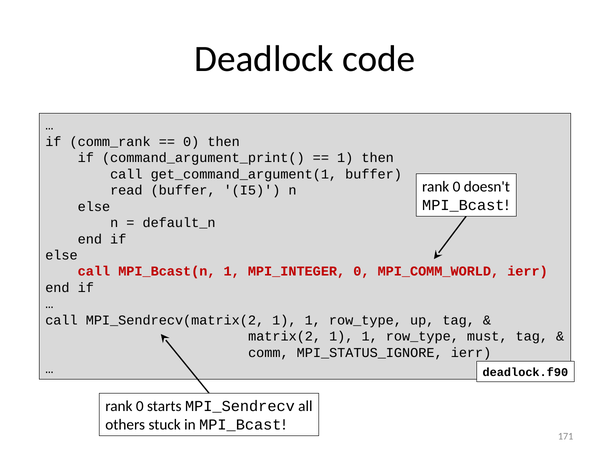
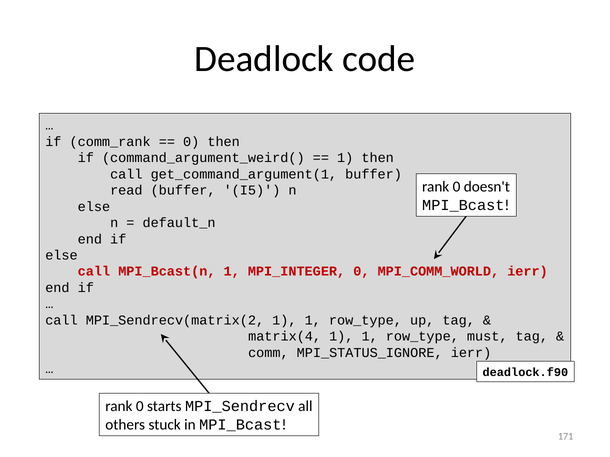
command_argument_print(: command_argument_print( -> command_argument_weird(
matrix(2: matrix(2 -> matrix(4
